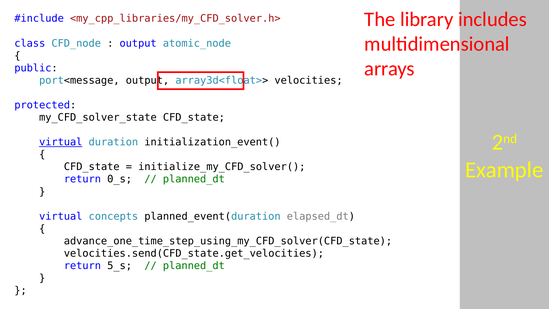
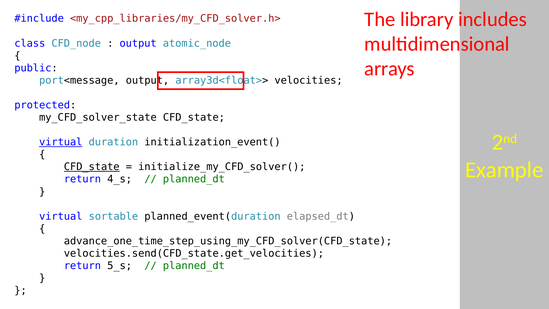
CFD_state at (92, 167) underline: none -> present
0_s: 0_s -> 4_s
concepts: concepts -> sortable
